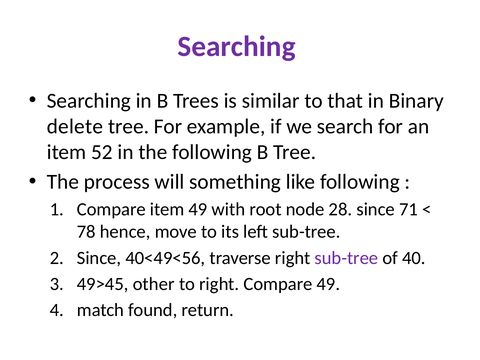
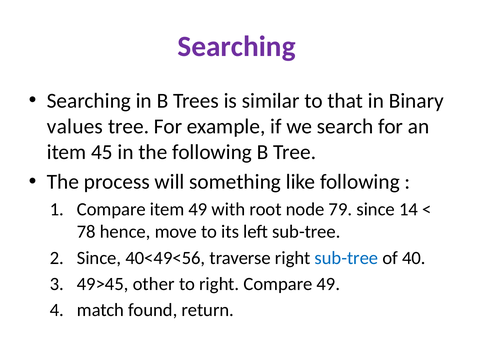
delete: delete -> values
52: 52 -> 45
28: 28 -> 79
71: 71 -> 14
sub-tree at (346, 258) colour: purple -> blue
